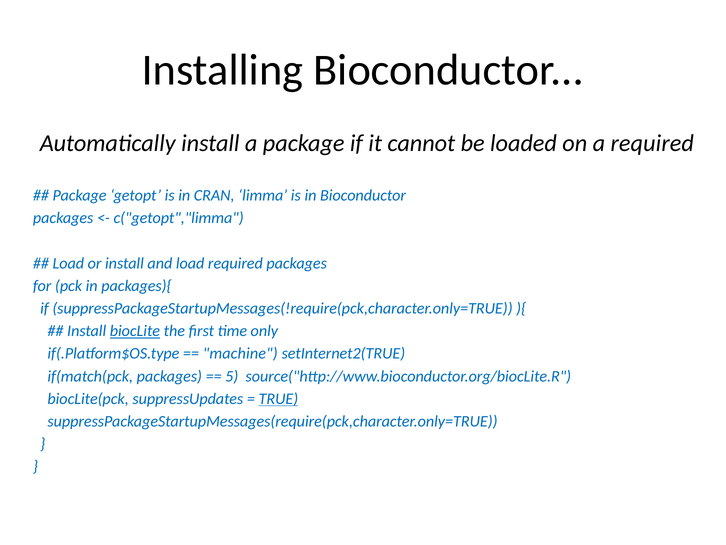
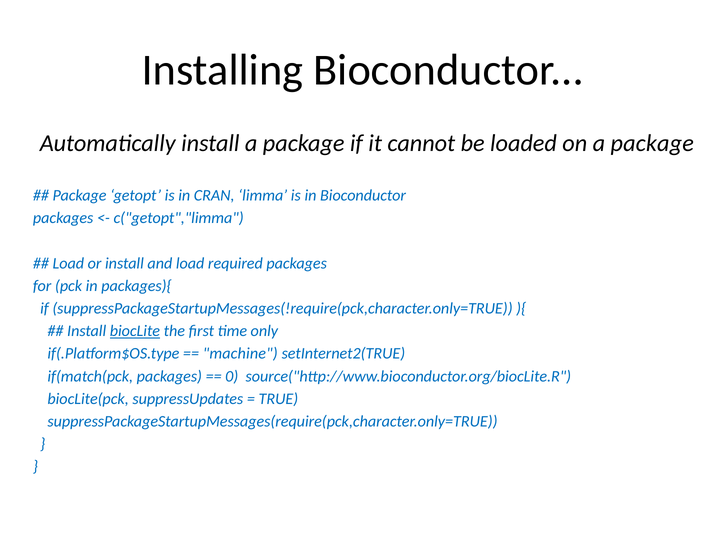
on a required: required -> package
5: 5 -> 0
TRUE underline: present -> none
